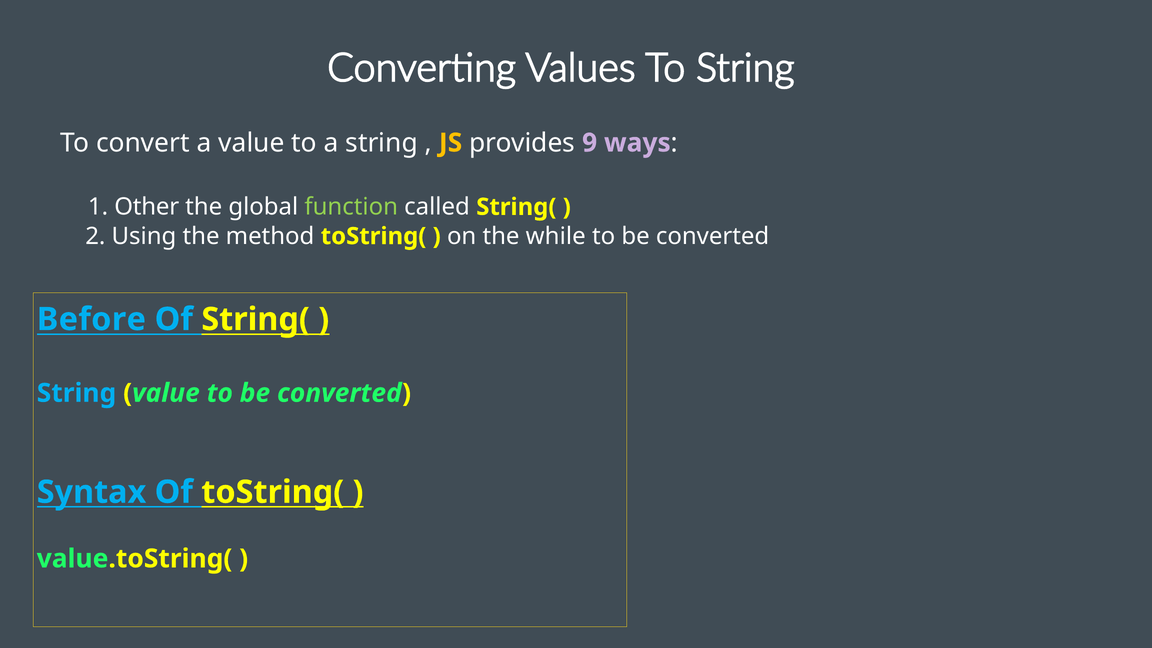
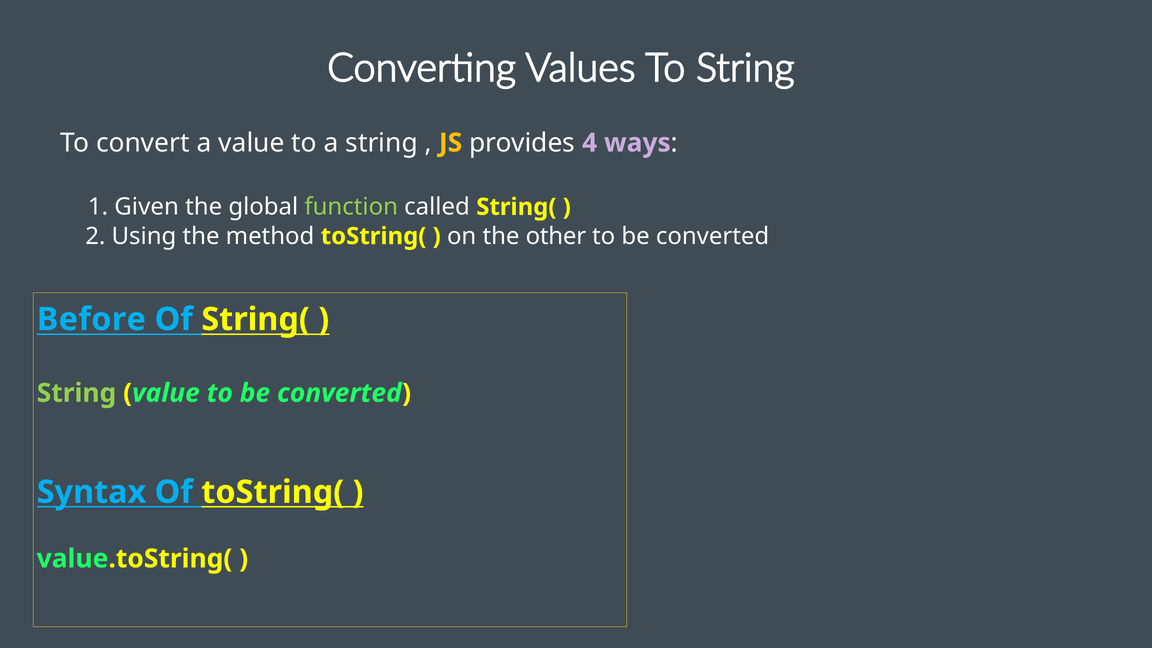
9: 9 -> 4
Other: Other -> Given
while: while -> other
String at (77, 393) colour: light blue -> light green
